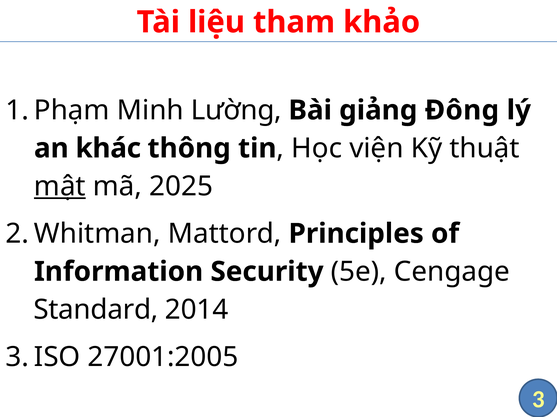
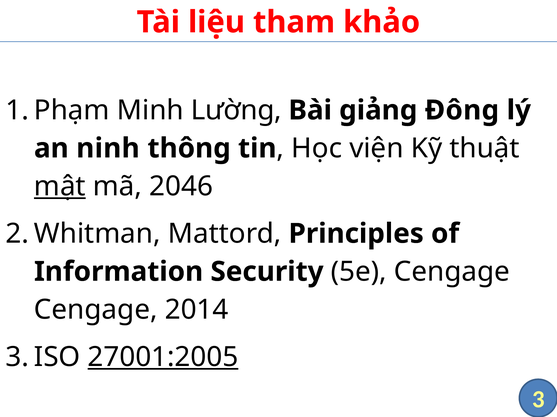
khác: khác -> ninh
2025: 2025 -> 2046
Standard at (96, 310): Standard -> Cengage
27001:2005 underline: none -> present
